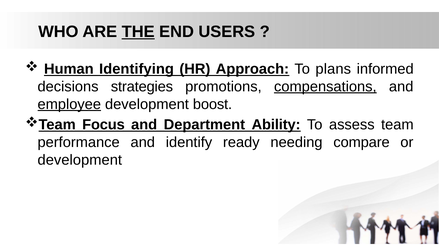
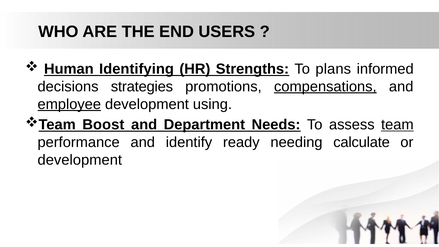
THE underline: present -> none
Approach: Approach -> Strengths
boost: boost -> using
Focus: Focus -> Boost
Ability: Ability -> Needs
team underline: none -> present
compare: compare -> calculate
